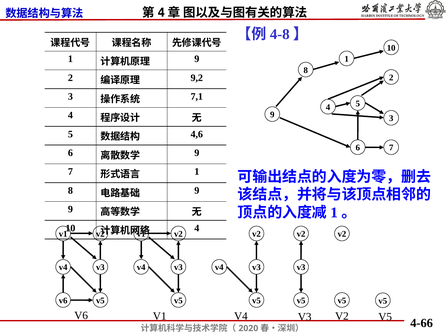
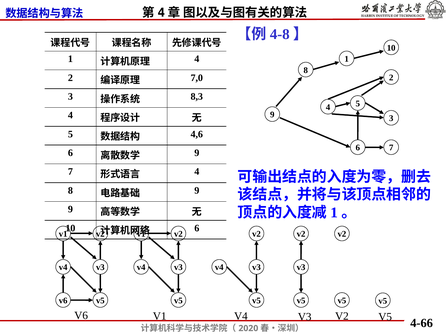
9 at (197, 59): 9 -> 4
9,2: 9,2 -> 7,0
7,1: 7,1 -> 8,3
1 at (197, 172): 1 -> 4
4 at (197, 228): 4 -> 6
